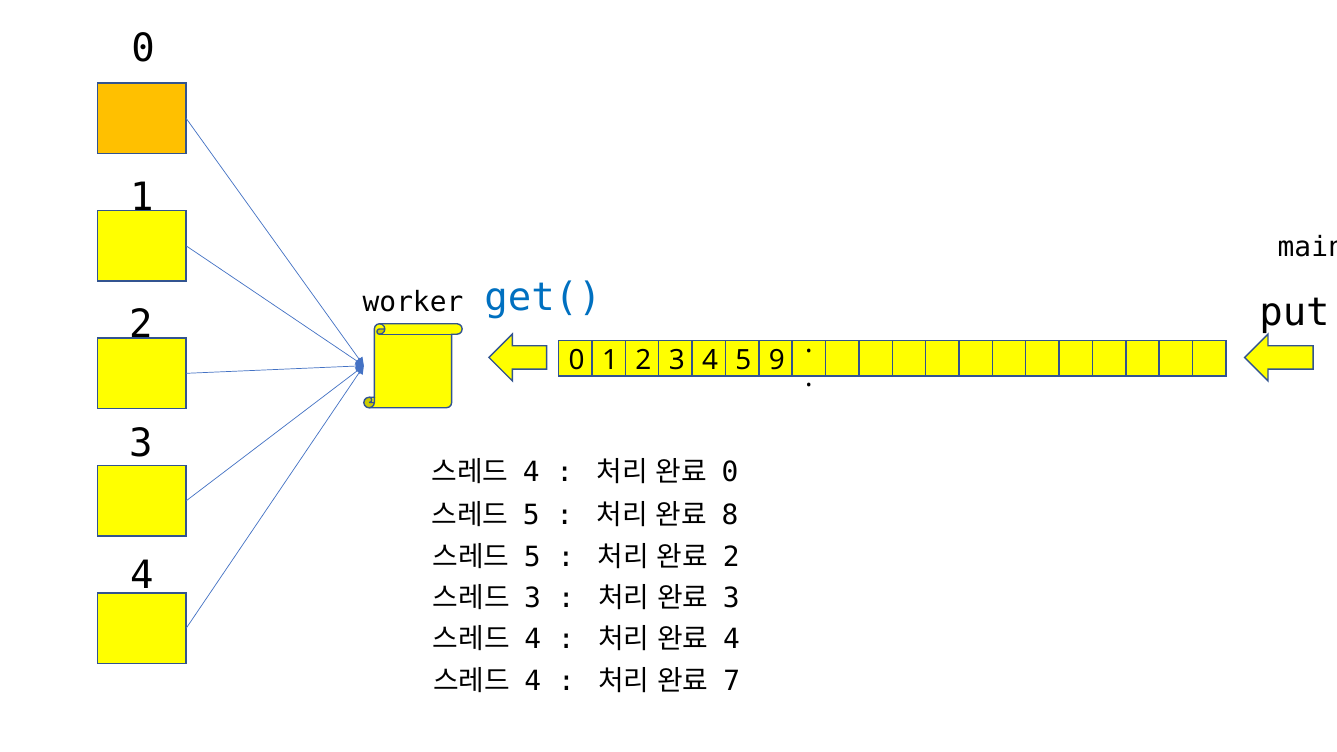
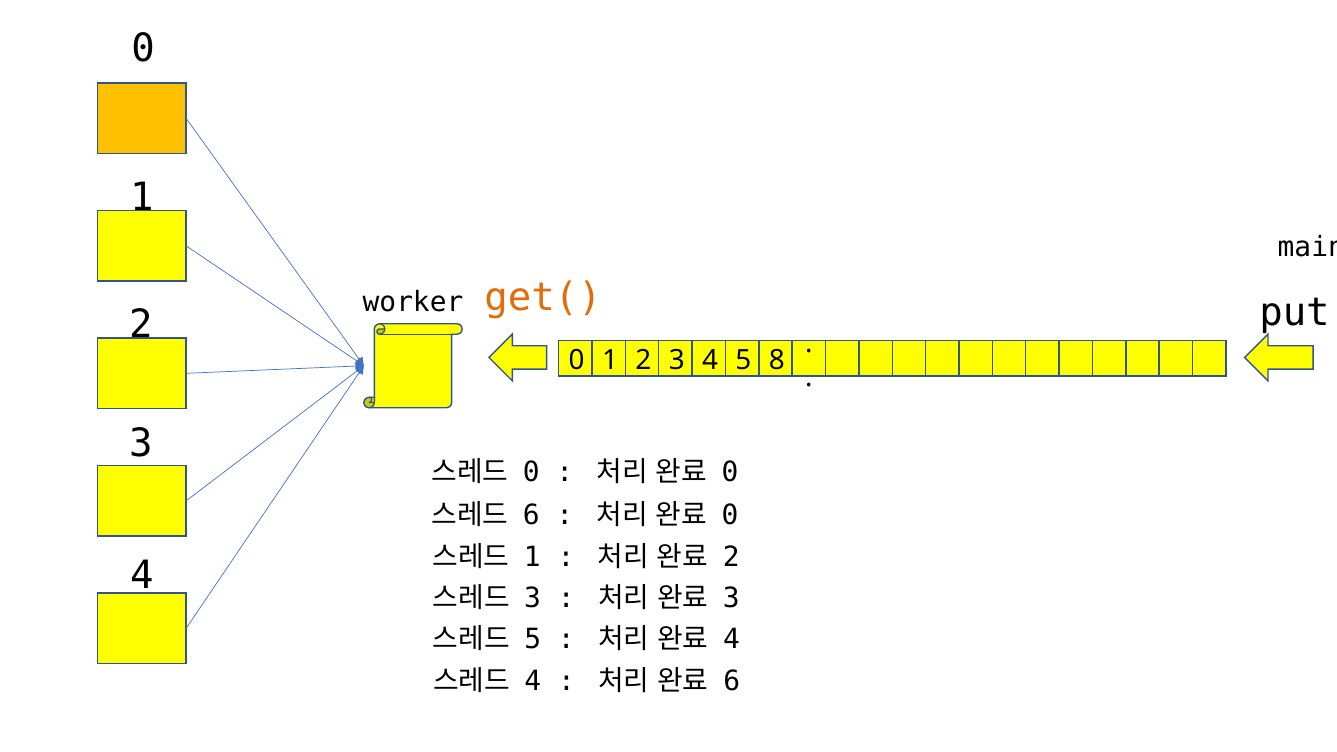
get( colour: blue -> orange
9: 9 -> 8
4 at (531, 472): 4 -> 0
5 at (531, 515): 5 -> 6
8 at (730, 515): 8 -> 0
5 at (532, 557): 5 -> 1
4 at (533, 640): 4 -> 5
7 at (732, 681): 7 -> 6
